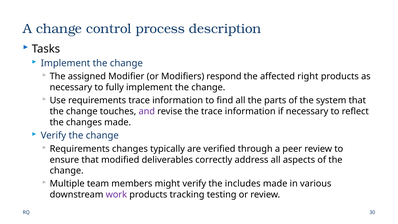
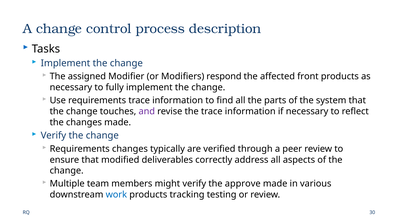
right: right -> front
includes: includes -> approve
work colour: purple -> blue
